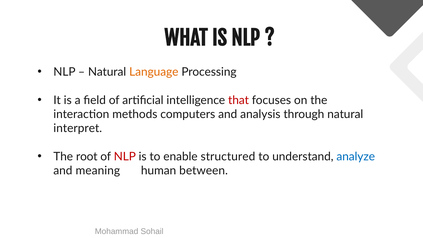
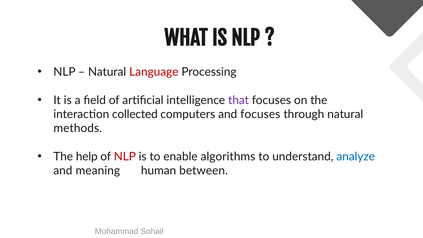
Language colour: orange -> red
that colour: red -> purple
methods: methods -> collected
and analysis: analysis -> focuses
interpret: interpret -> methods
root: root -> help
structured: structured -> algorithms
